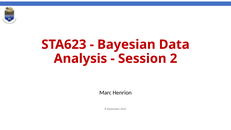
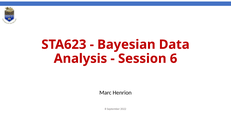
2: 2 -> 6
